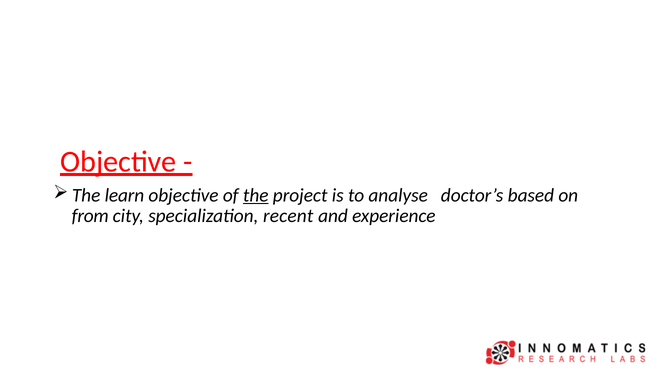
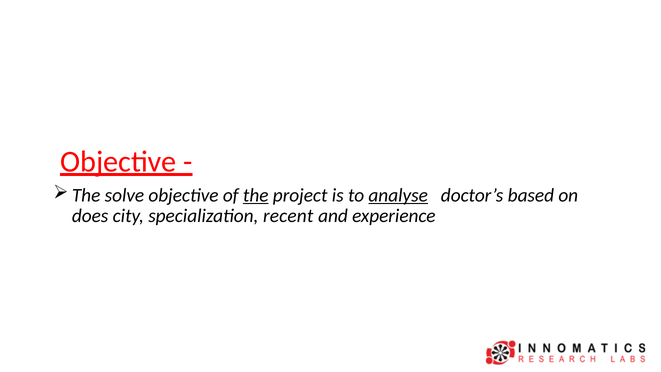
learn: learn -> solve
analyse underline: none -> present
from: from -> does
